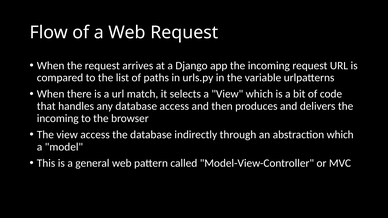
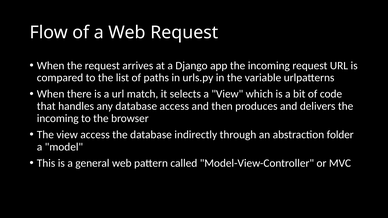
abstraction which: which -> folder
